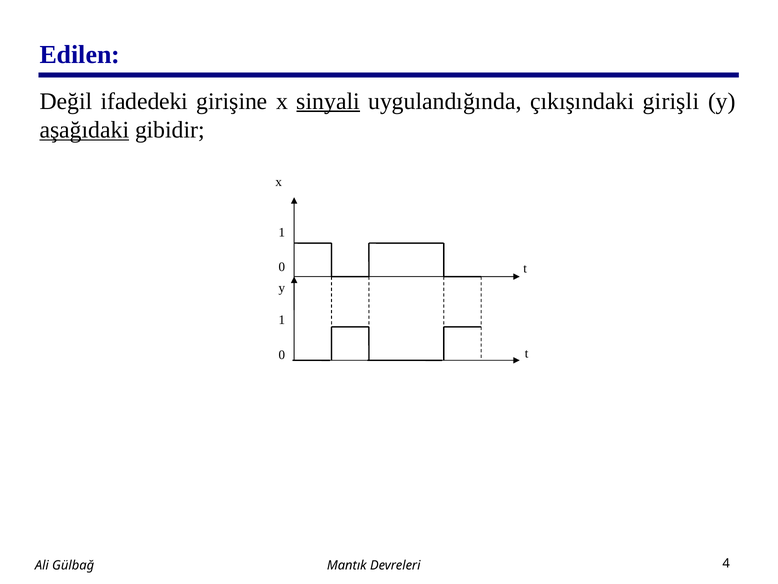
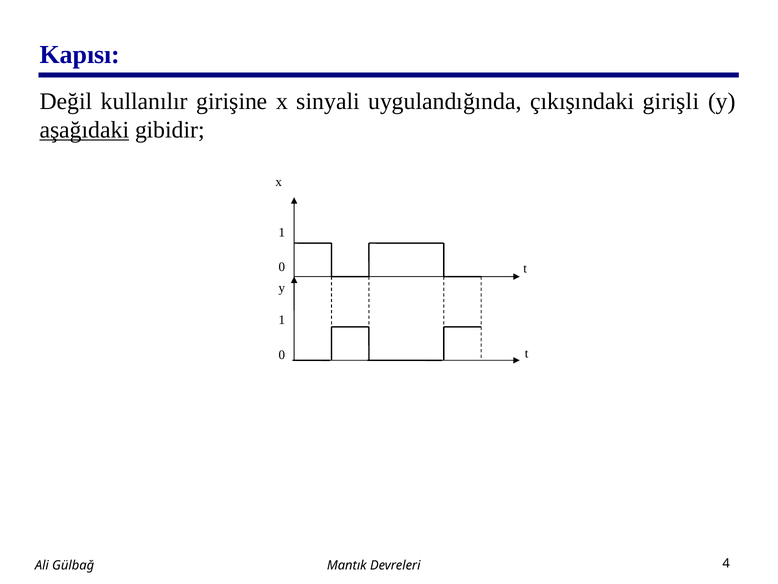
Edilen: Edilen -> Kapısı
ifadedeki: ifadedeki -> kullanılır
sinyali underline: present -> none
